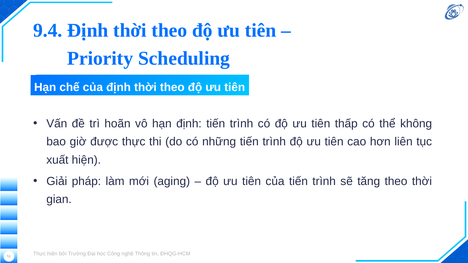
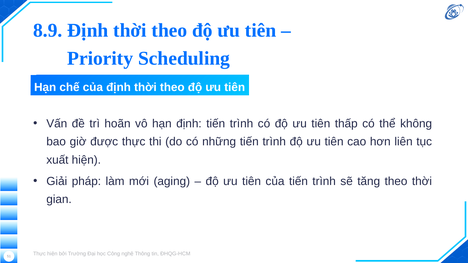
9.4: 9.4 -> 8.9
